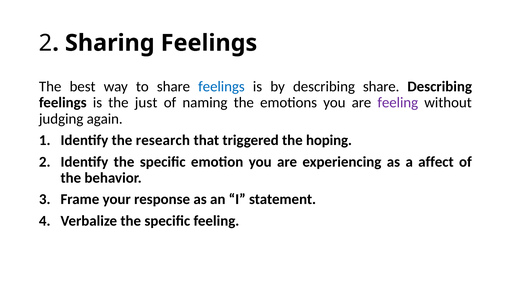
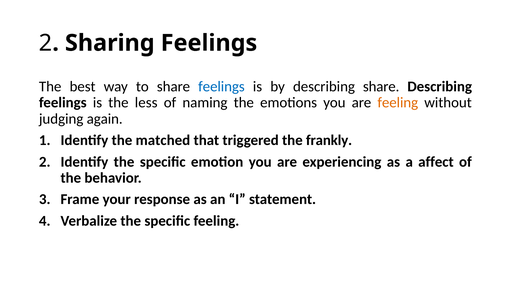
just: just -> less
feeling at (398, 102) colour: purple -> orange
research: research -> matched
hoping: hoping -> frankly
